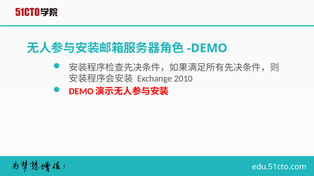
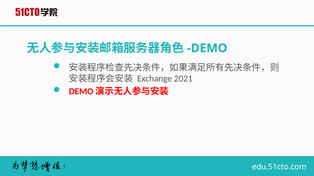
2010: 2010 -> 2021
